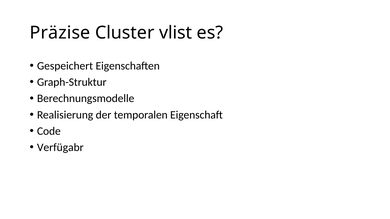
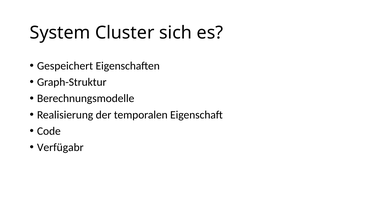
Präzise: Präzise -> System
vlist: vlist -> sich
